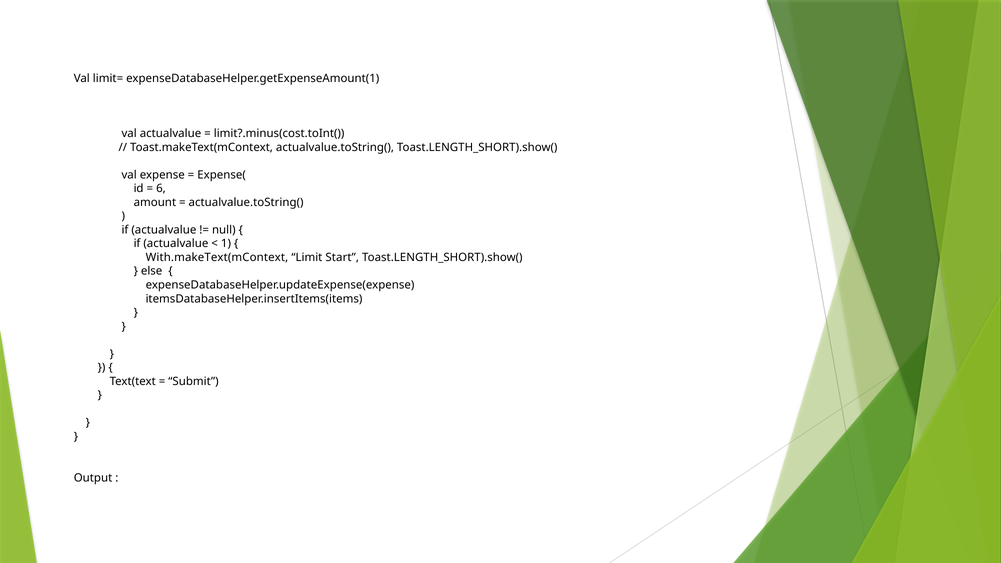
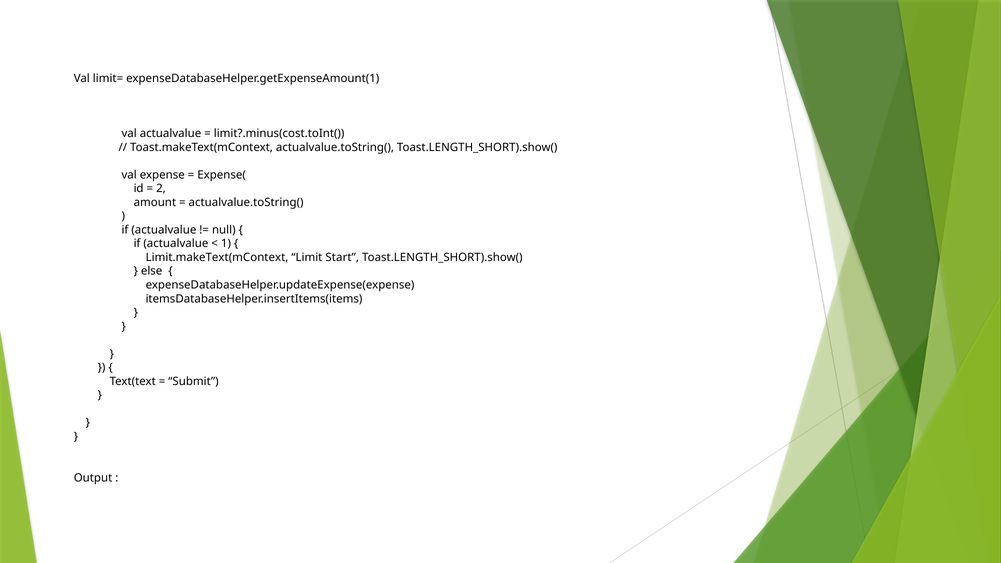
6: 6 -> 2
With.makeText(mContext: With.makeText(mContext -> Limit.makeText(mContext
